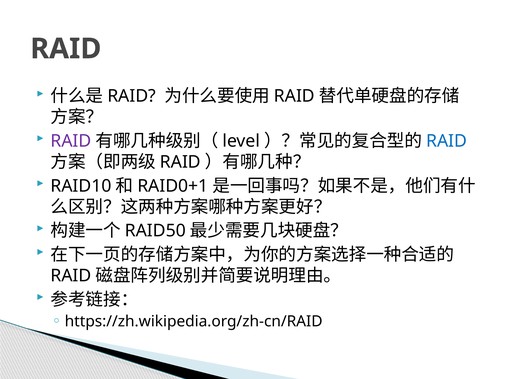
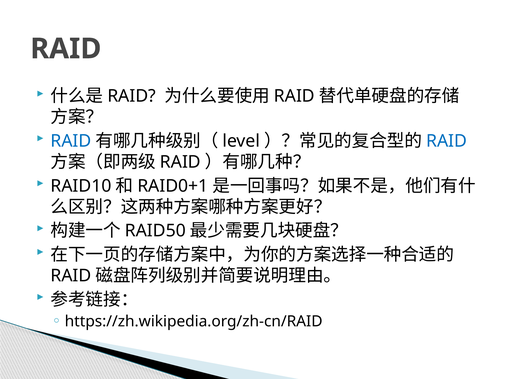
RAID at (71, 141) colour: purple -> blue
